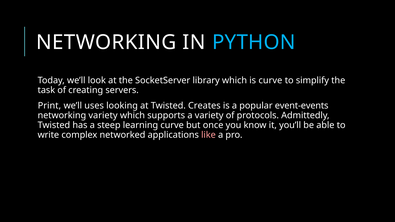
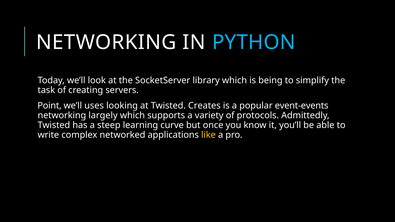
is curve: curve -> being
Print: Print -> Point
networking variety: variety -> largely
like colour: pink -> yellow
